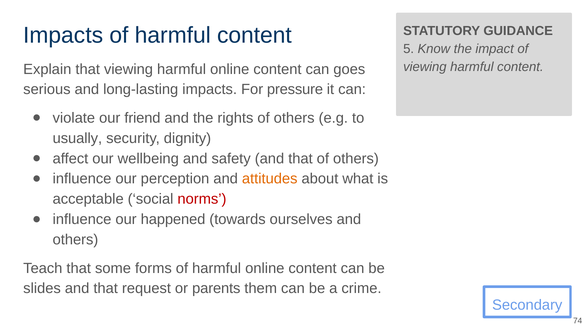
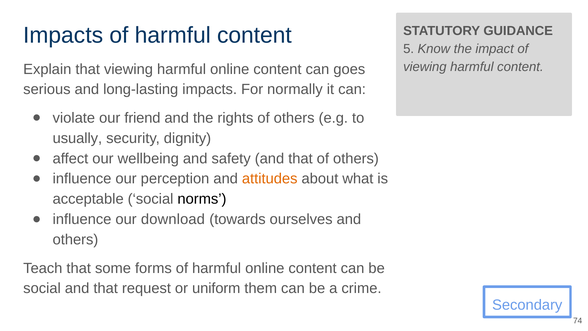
pressure: pressure -> normally
norms colour: red -> black
happened: happened -> download
slides at (42, 288): slides -> social
parents: parents -> uniform
